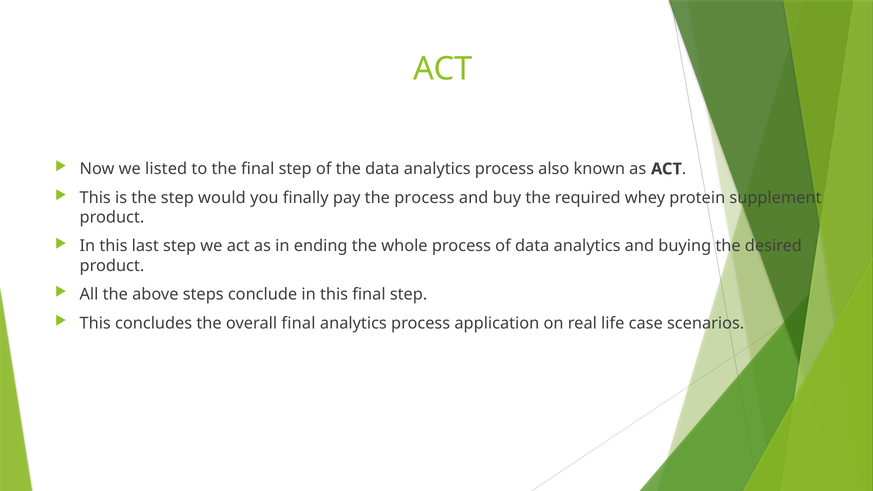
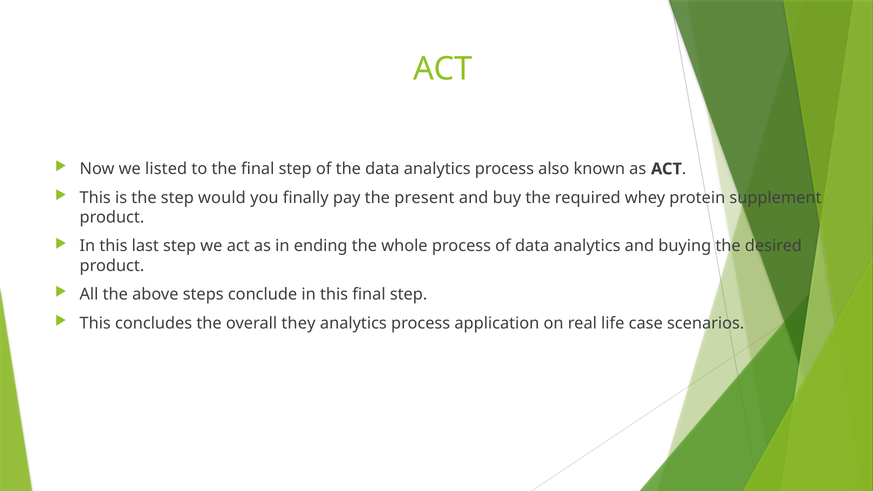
the process: process -> present
overall final: final -> they
